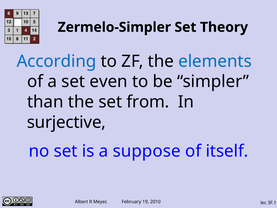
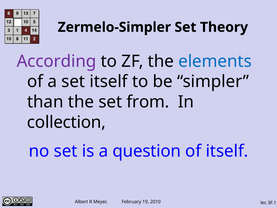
According colour: blue -> purple
set even: even -> itself
surjective: surjective -> collection
suppose: suppose -> question
